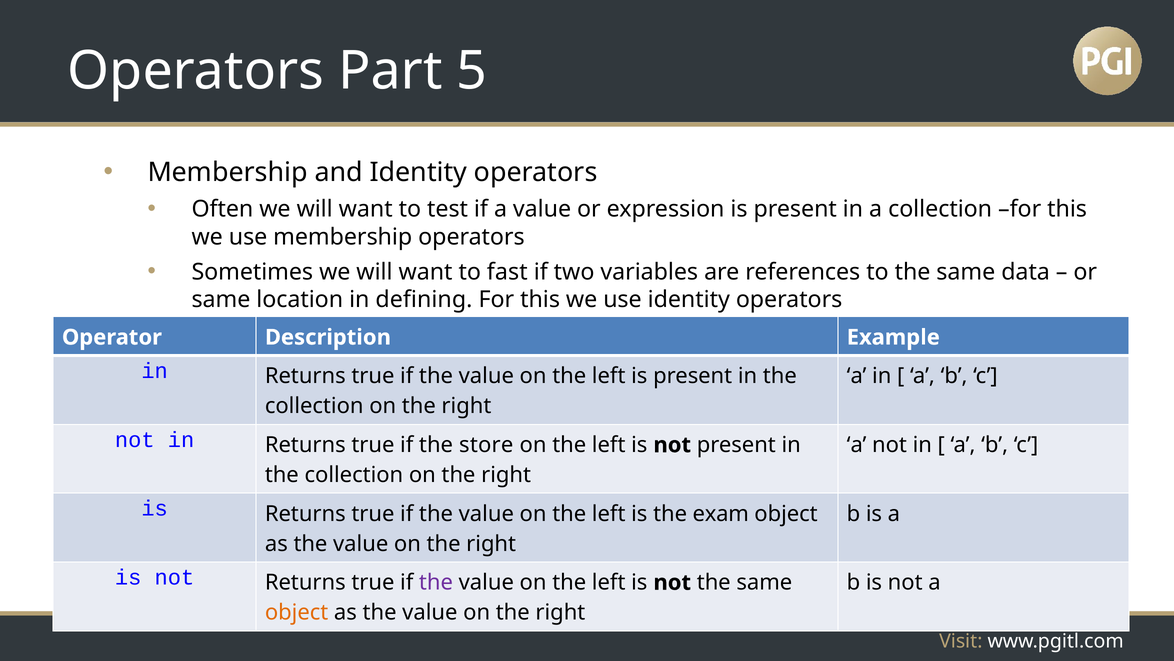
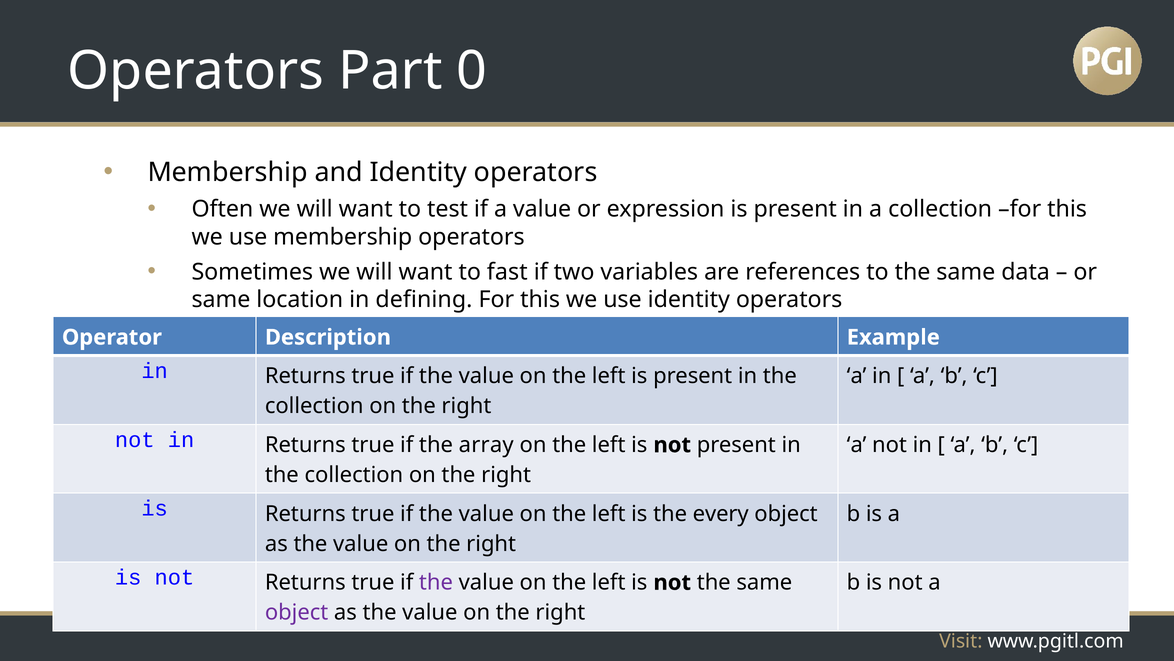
5: 5 -> 0
store: store -> array
exam: exam -> every
object at (297, 612) colour: orange -> purple
